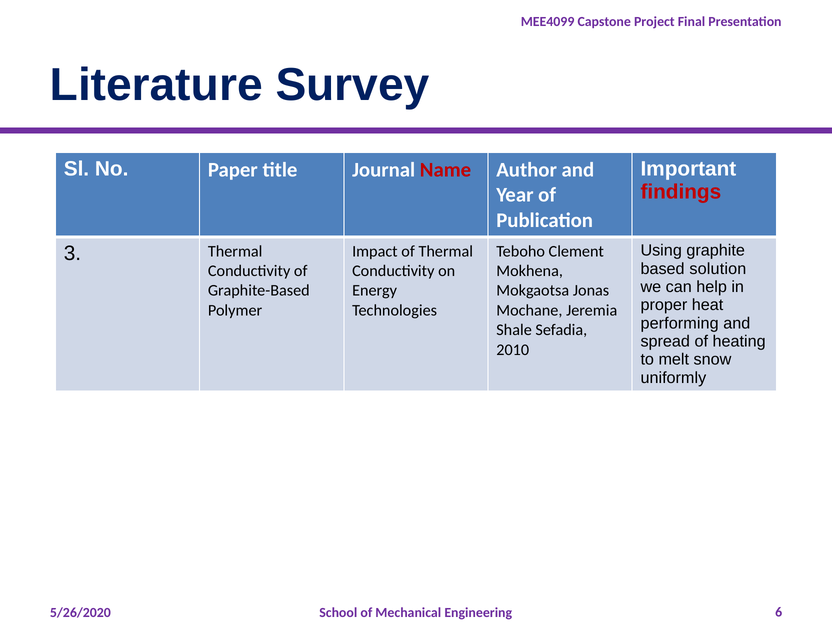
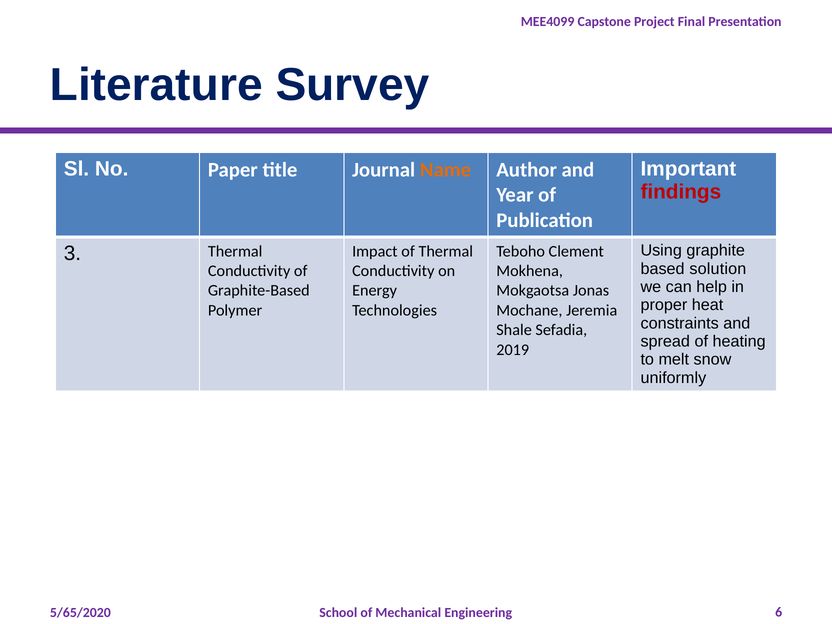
Name colour: red -> orange
performing: performing -> constraints
2010: 2010 -> 2019
5/26/2020: 5/26/2020 -> 5/65/2020
